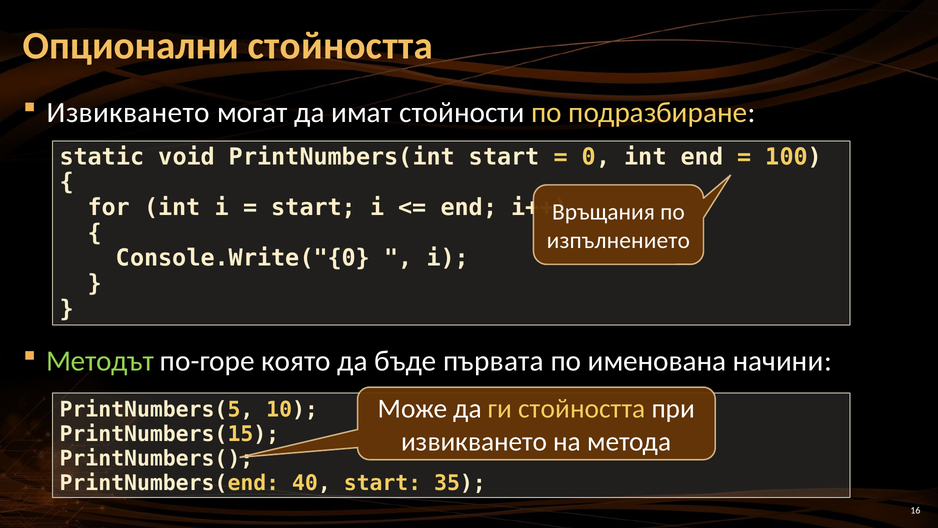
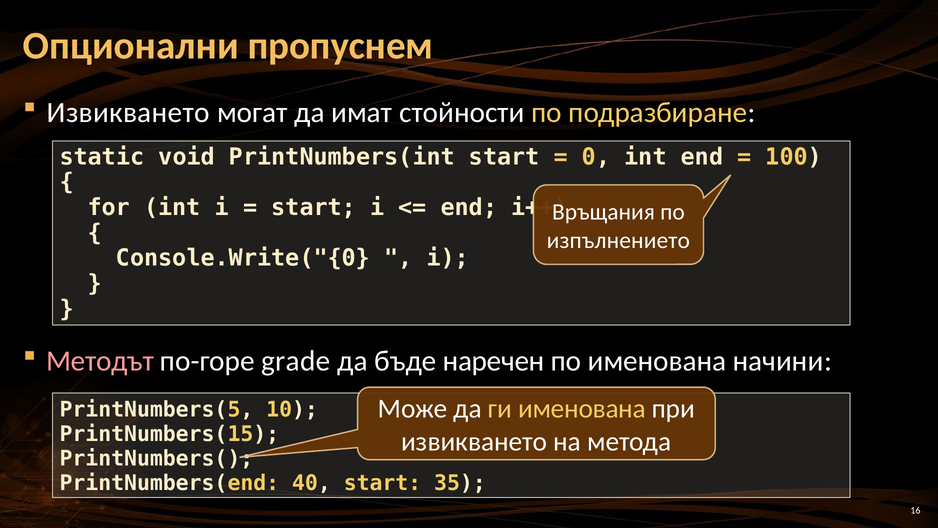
Опционални стойността: стойността -> пропуснем
Методът colour: light green -> pink
която: която -> grade
първата: първата -> наречен
ги стойността: стойността -> именована
